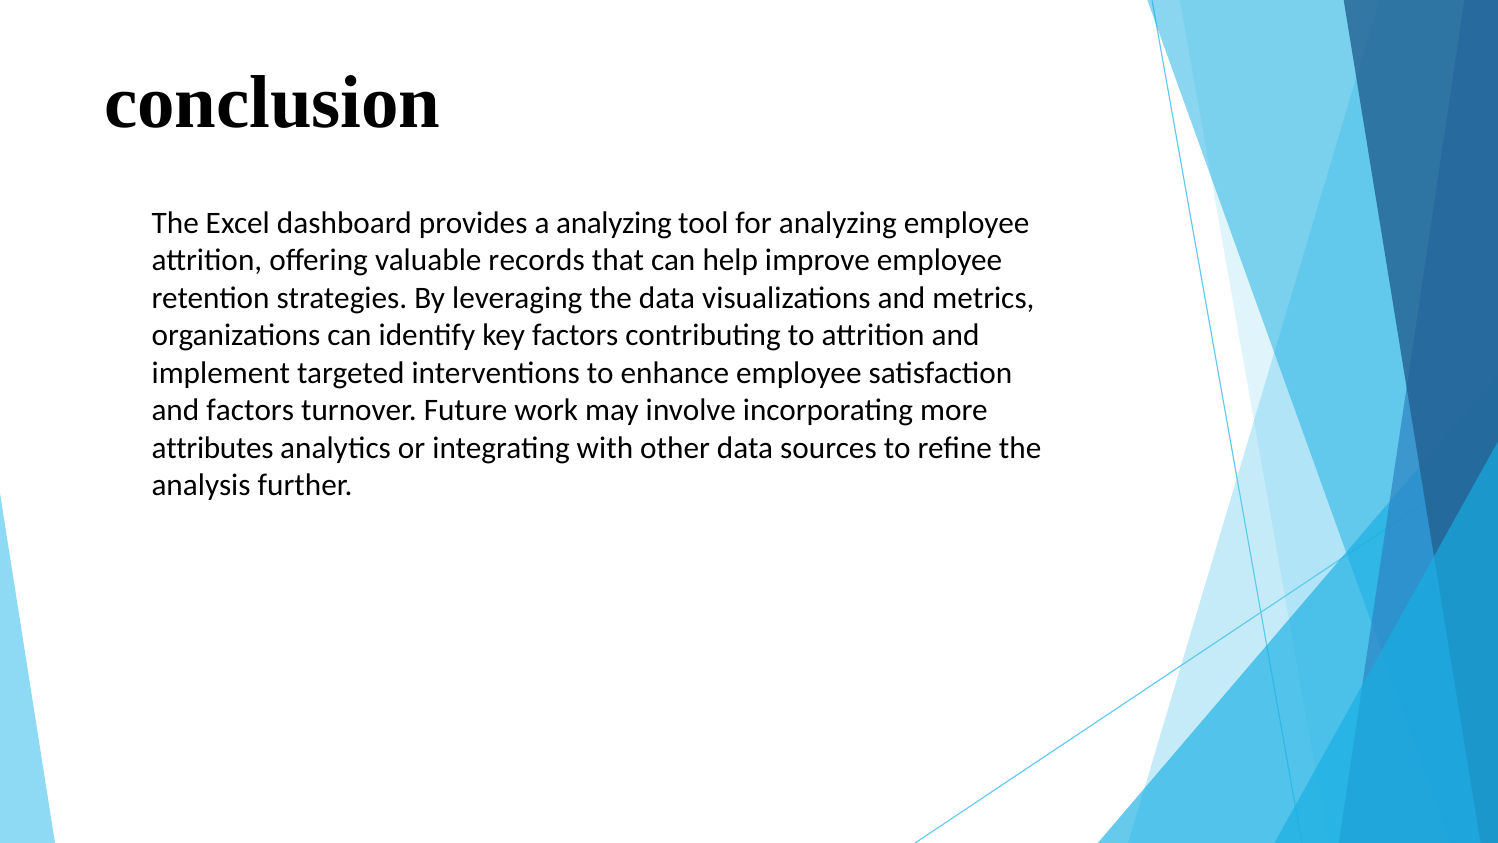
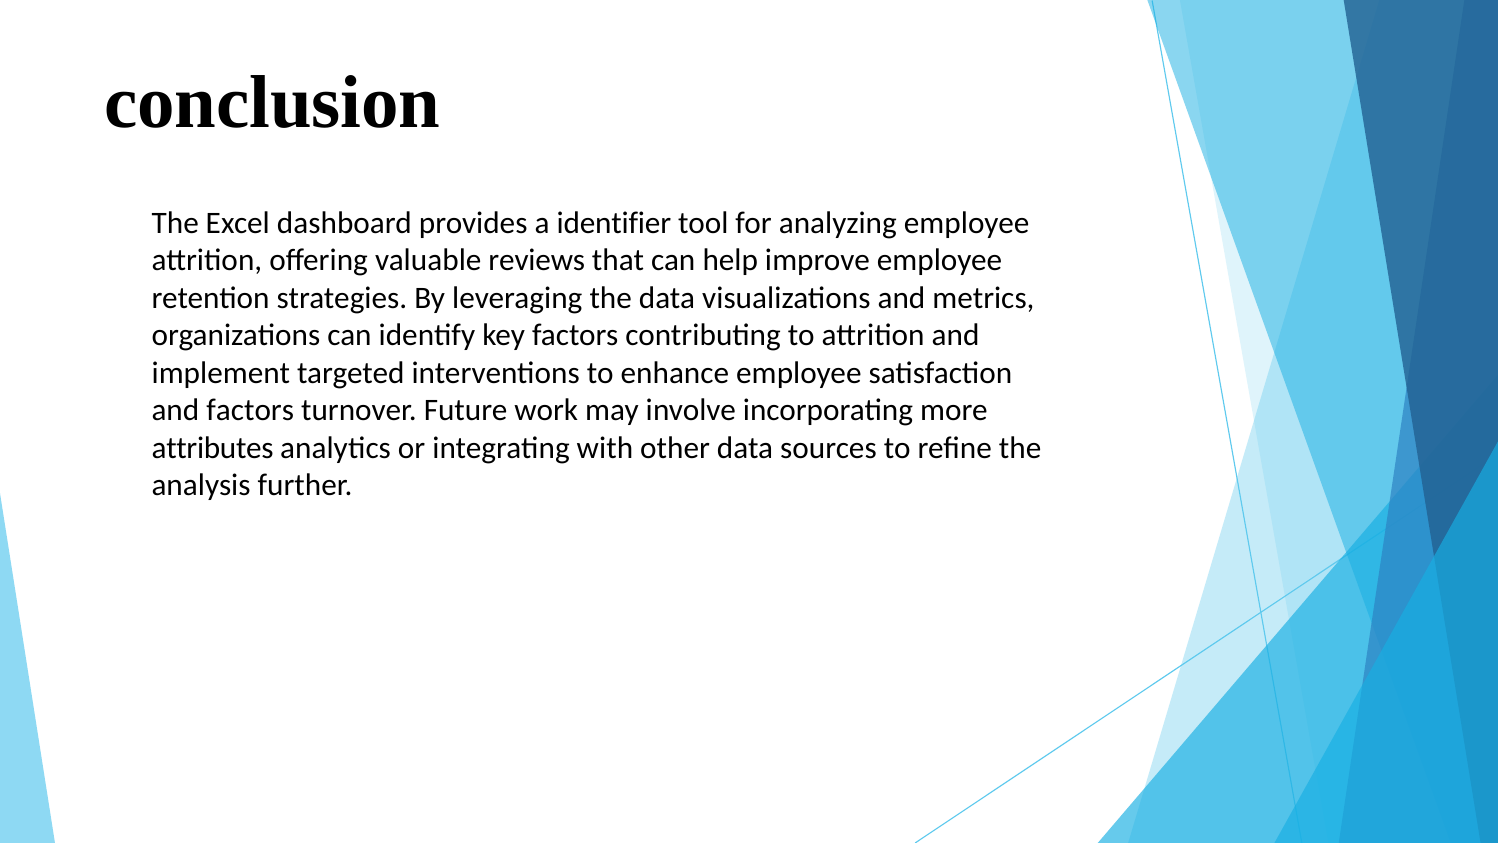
a analyzing: analyzing -> identifier
records: records -> reviews
